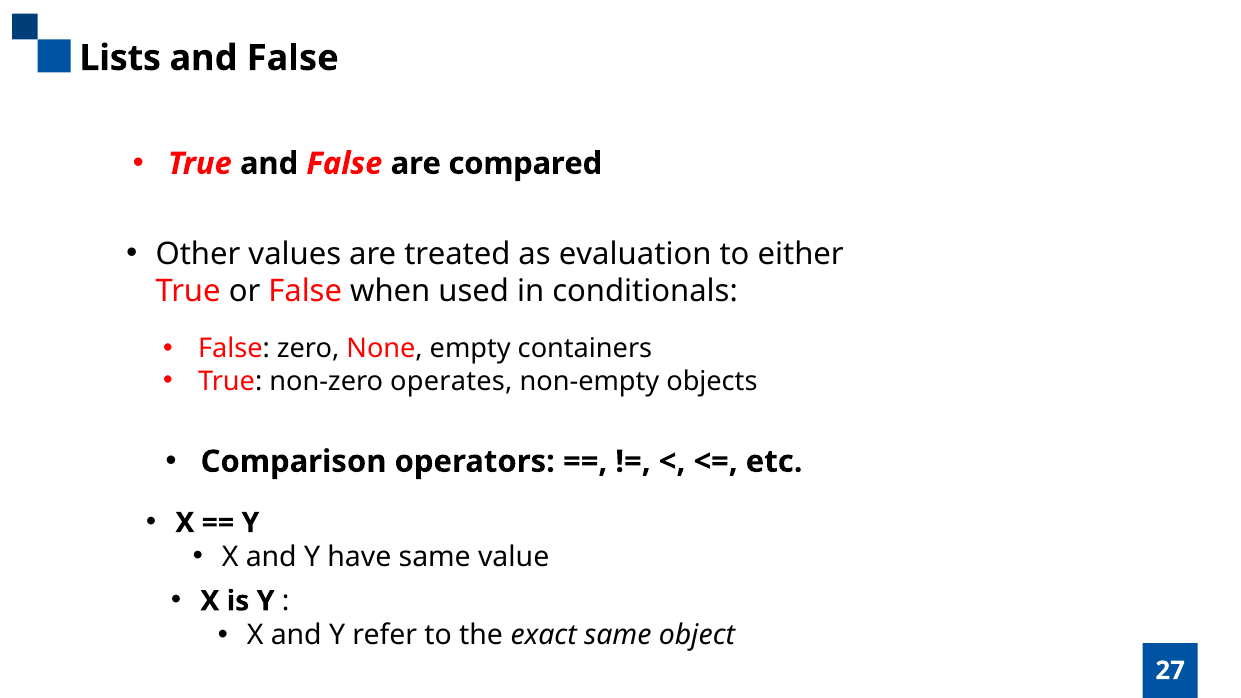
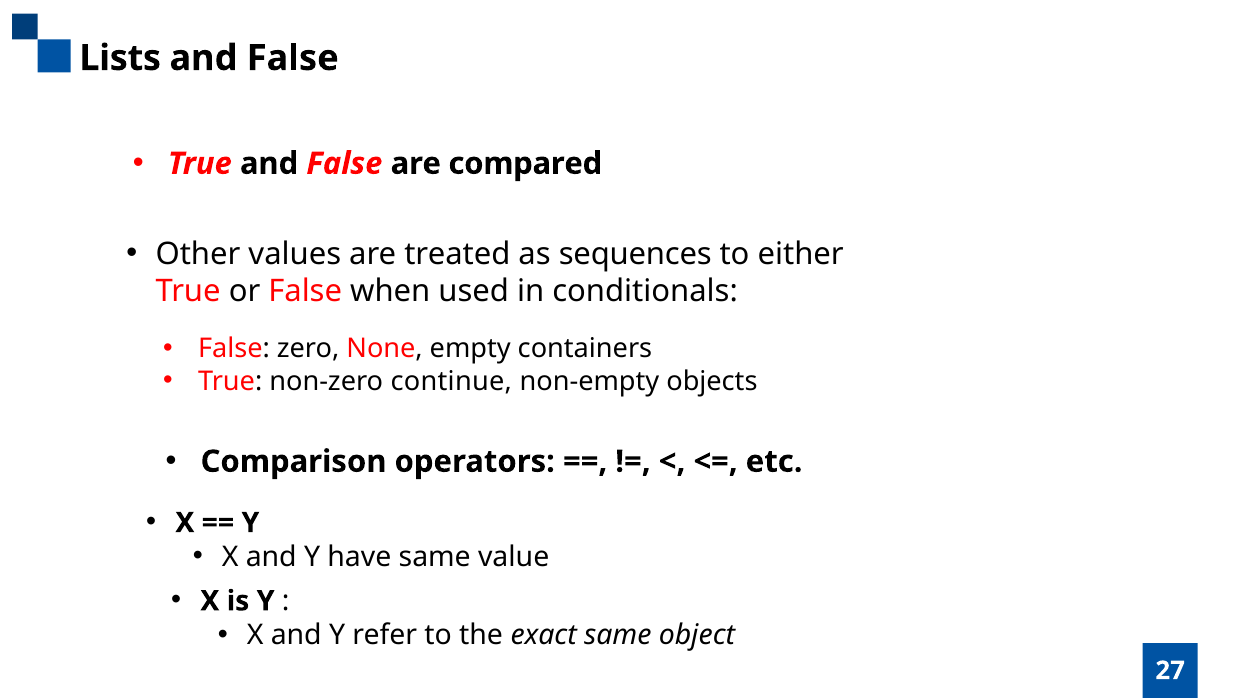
evaluation: evaluation -> sequences
operates: operates -> continue
